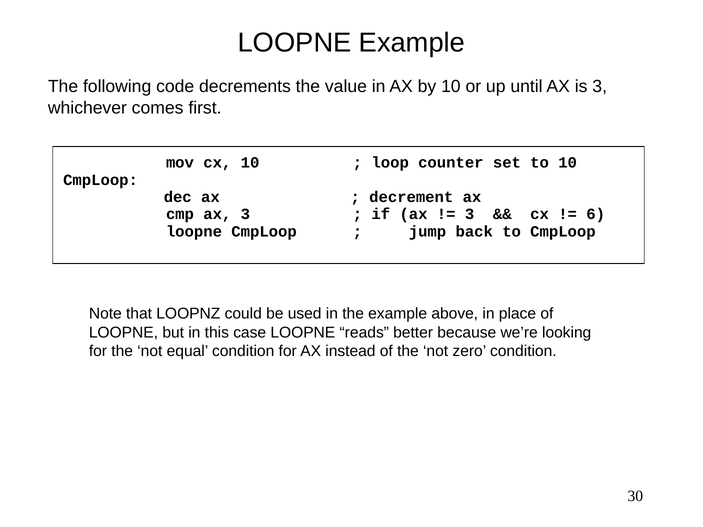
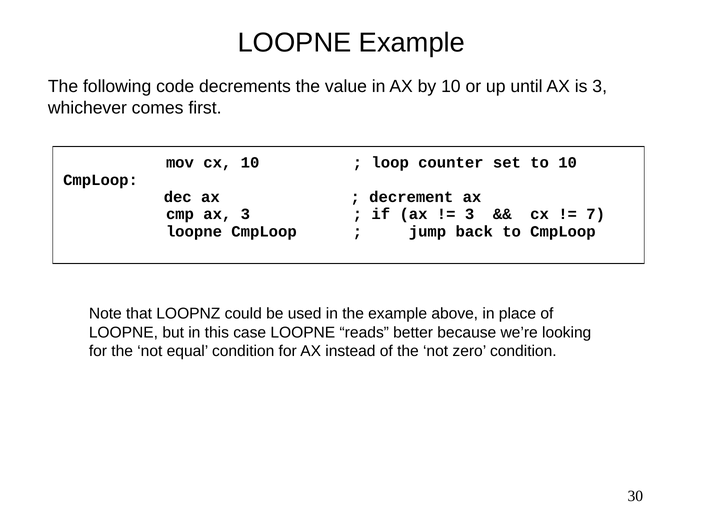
6: 6 -> 7
